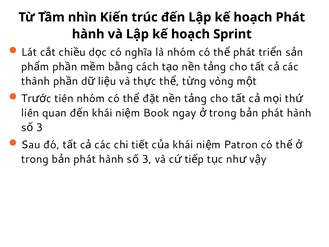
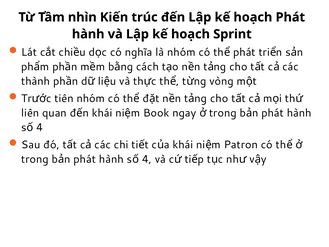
3 at (40, 127): 3 -> 4
3 at (147, 159): 3 -> 4
